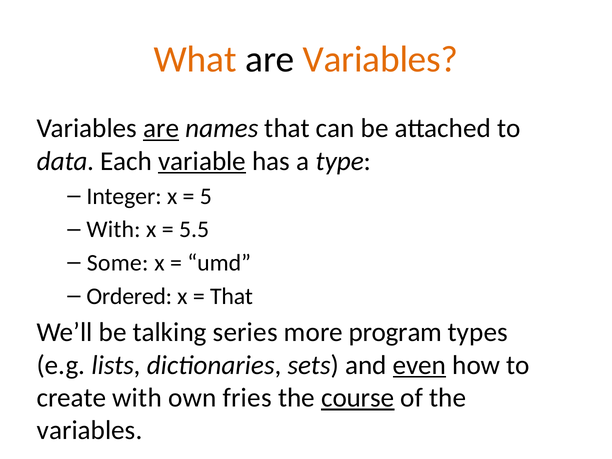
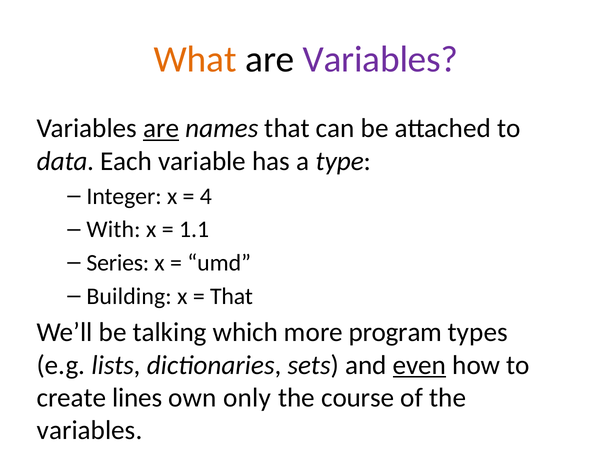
Variables at (380, 59) colour: orange -> purple
variable underline: present -> none
5: 5 -> 4
5.5: 5.5 -> 1.1
Some: Some -> Series
Ordered: Ordered -> Building
series: series -> which
create with: with -> lines
fries: fries -> only
course underline: present -> none
